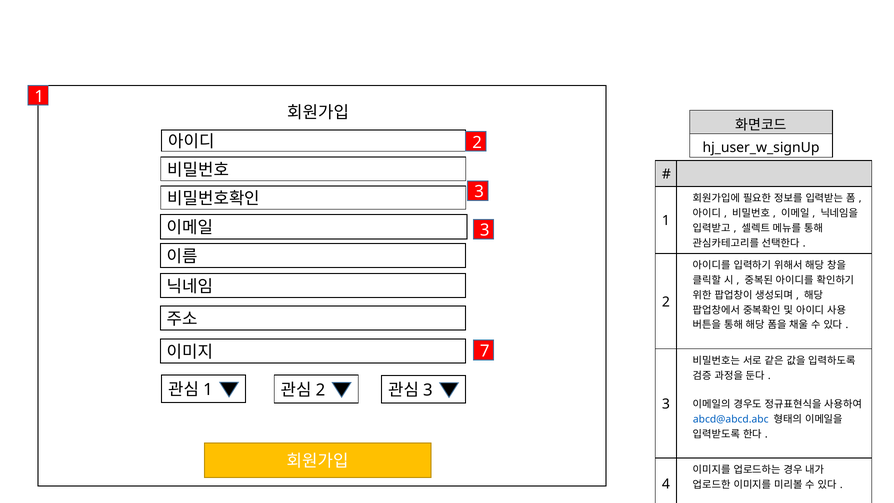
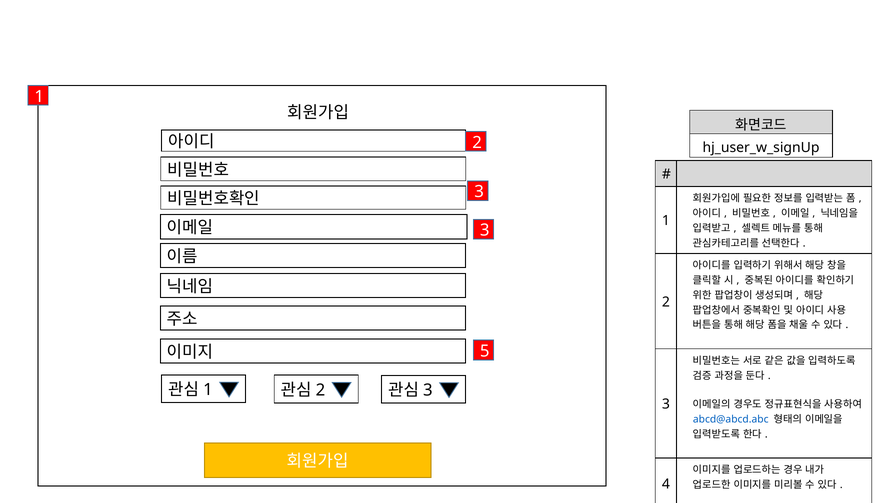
7: 7 -> 5
